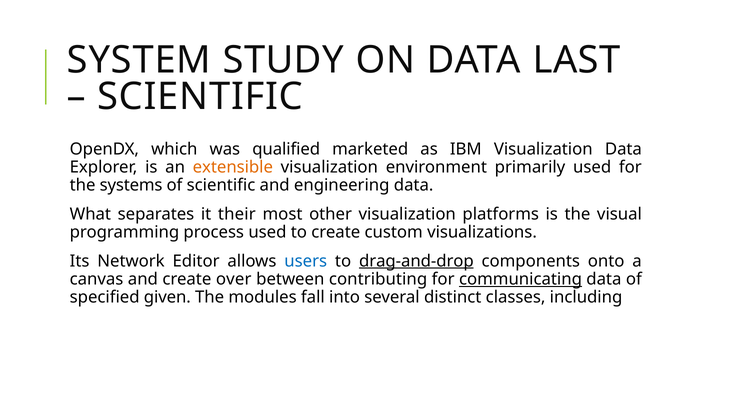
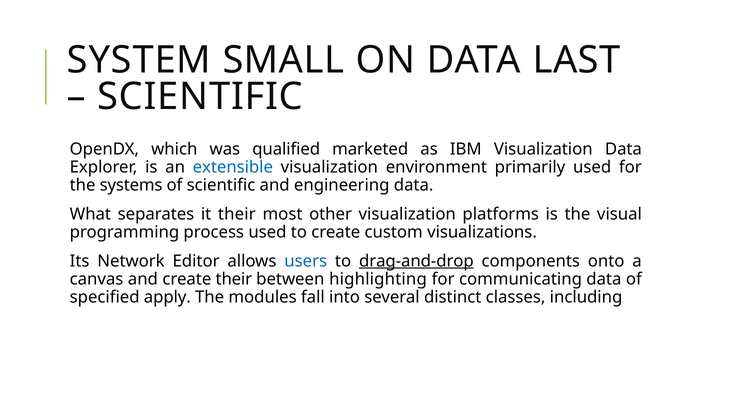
STUDY: STUDY -> SMALL
extensible colour: orange -> blue
create over: over -> their
contributing: contributing -> highlighting
communicating underline: present -> none
given: given -> apply
